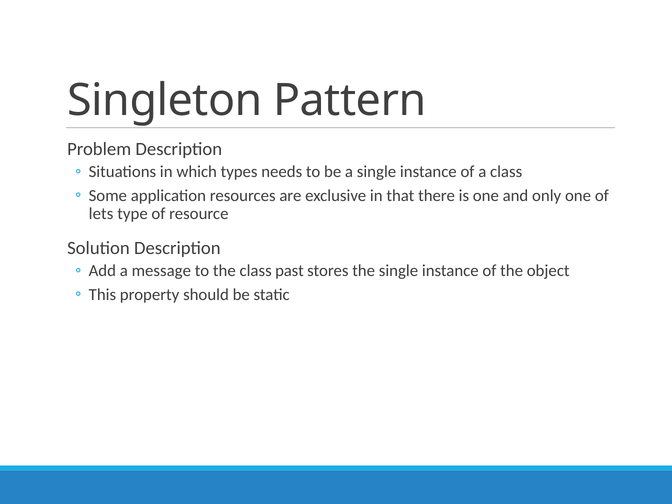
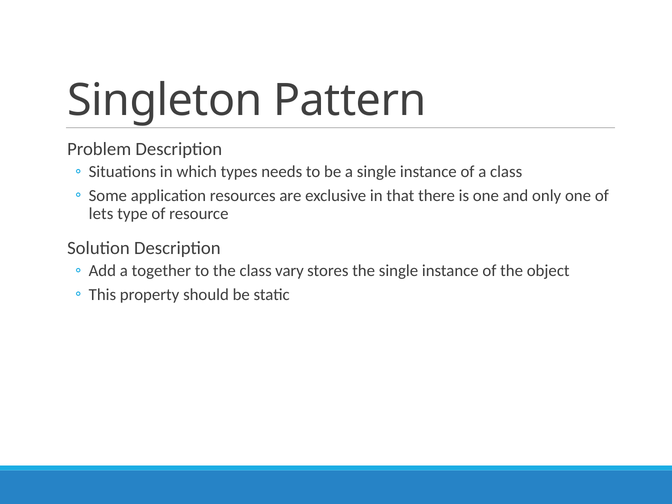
message: message -> together
past: past -> vary
